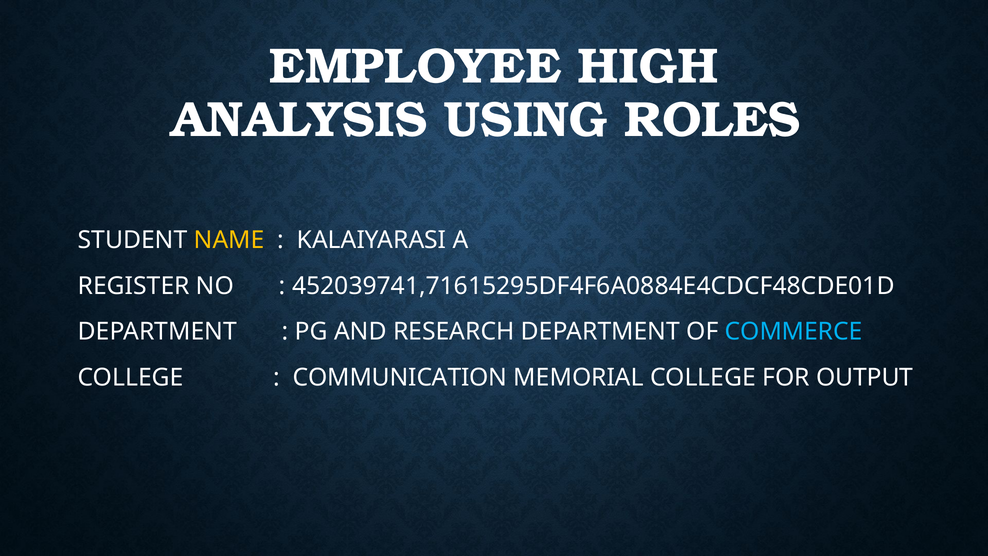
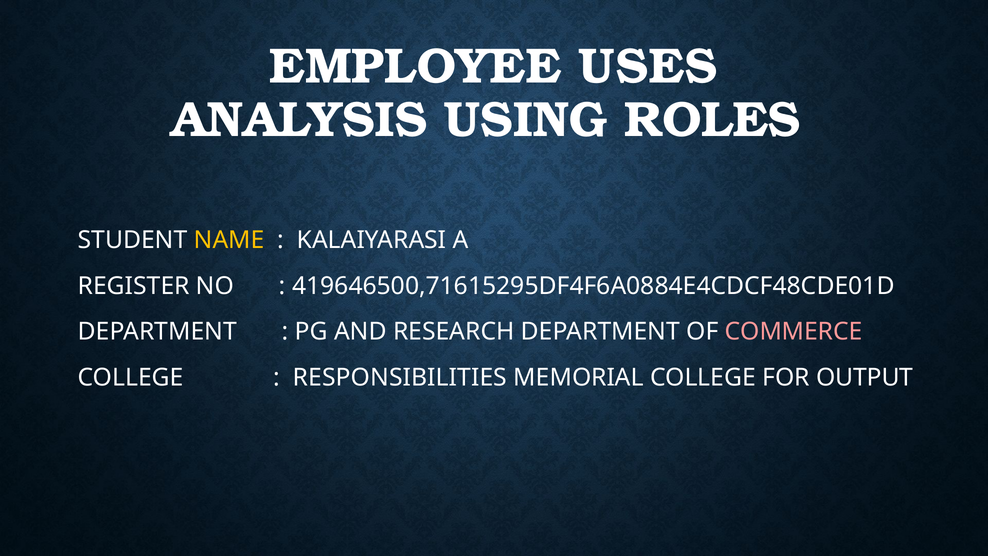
HIGH: HIGH -> USES
452039741,71615295DF4F6A0884E4CDCF48CDE01D: 452039741,71615295DF4F6A0884E4CDCF48CDE01D -> 419646500,71615295DF4F6A0884E4CDCF48CDE01D
COMMERCE colour: light blue -> pink
COMMUNICATION: COMMUNICATION -> RESPONSIBILITIES
